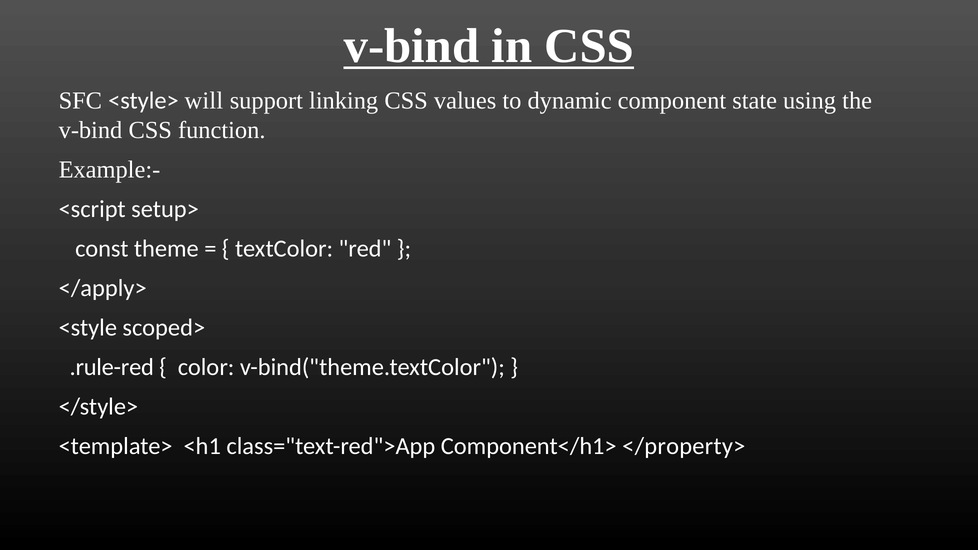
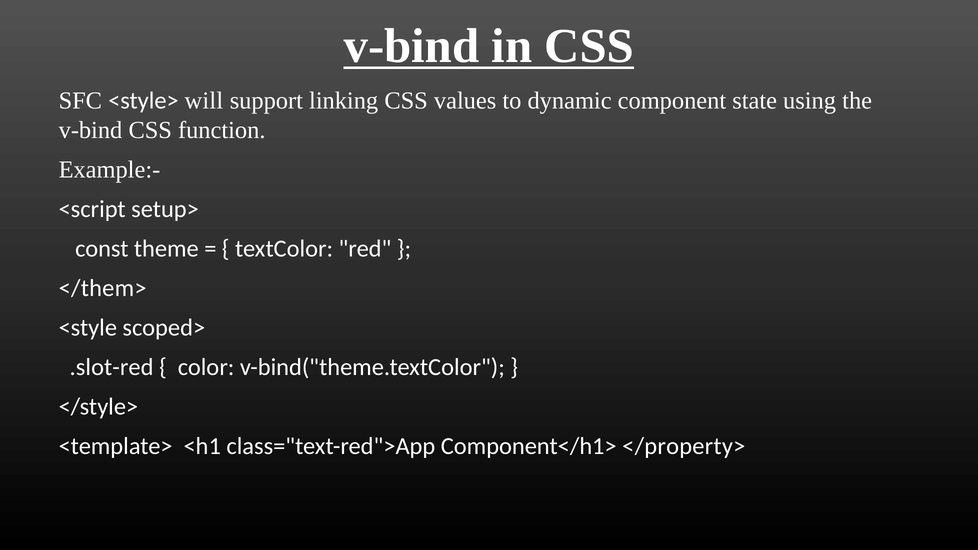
</apply>: </apply> -> </them>
.rule-red: .rule-red -> .slot-red
